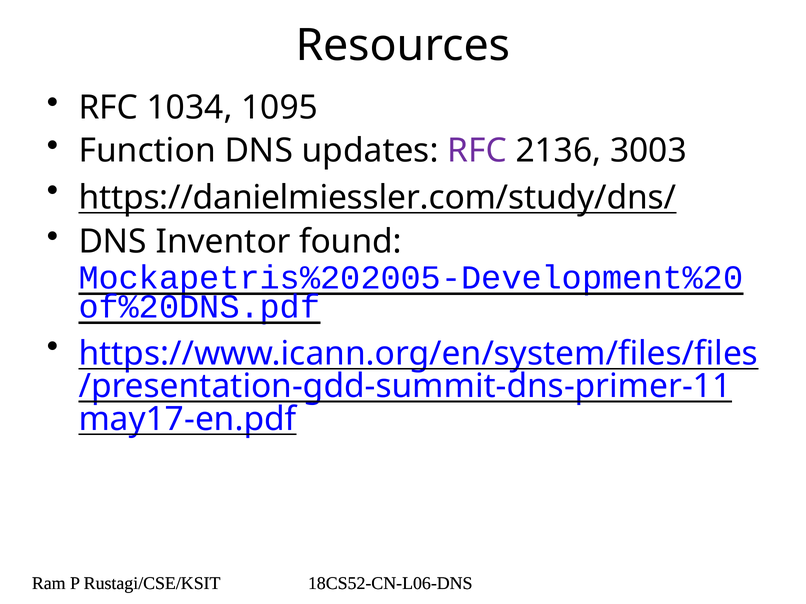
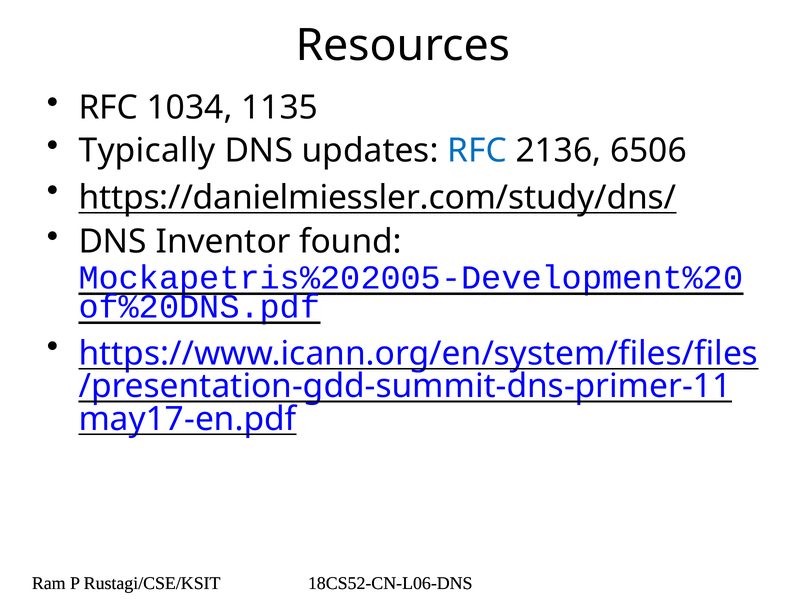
1095: 1095 -> 1135
Function: Function -> Typically
RFC at (477, 151) colour: purple -> blue
3003: 3003 -> 6506
